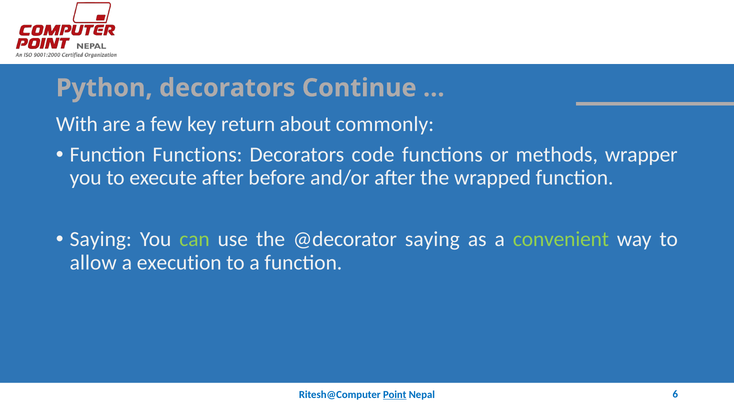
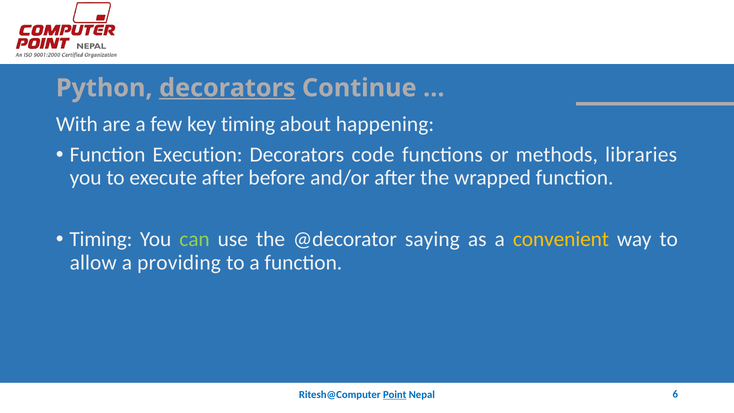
decorators at (227, 88) underline: none -> present
key return: return -> timing
commonly: commonly -> happening
Function Functions: Functions -> Execution
wrapper: wrapper -> libraries
Saying at (101, 239): Saying -> Timing
convenient colour: light green -> yellow
execution: execution -> providing
